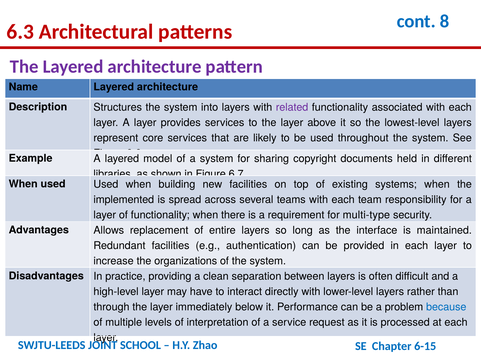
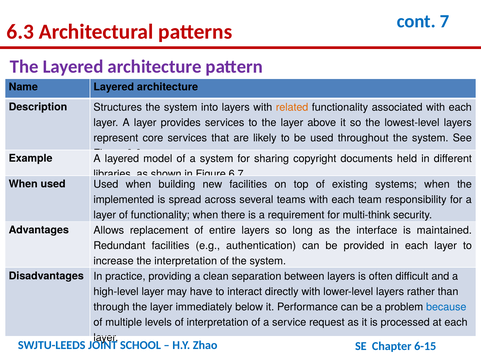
8: 8 -> 7
related colour: purple -> orange
multi-type: multi-type -> multi-think
the organizations: organizations -> interpretation
